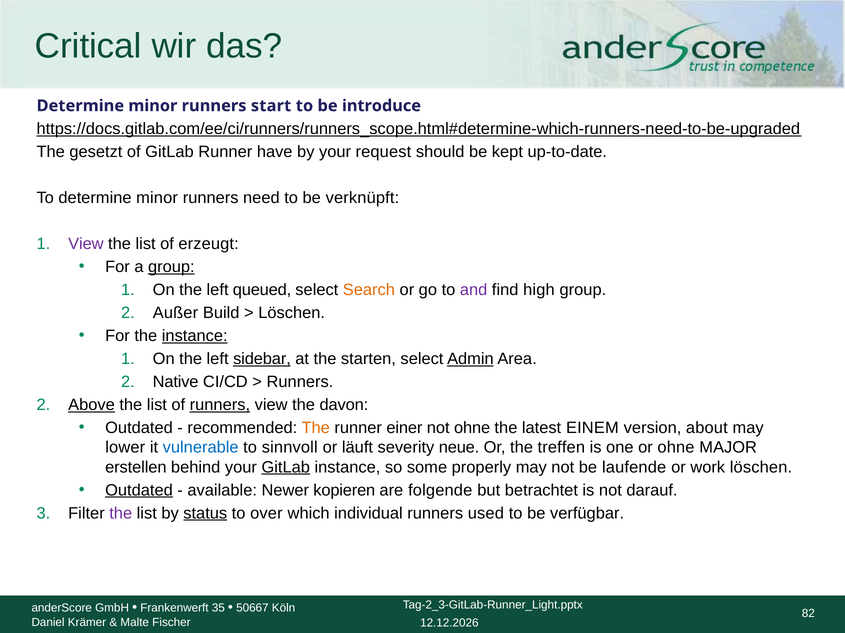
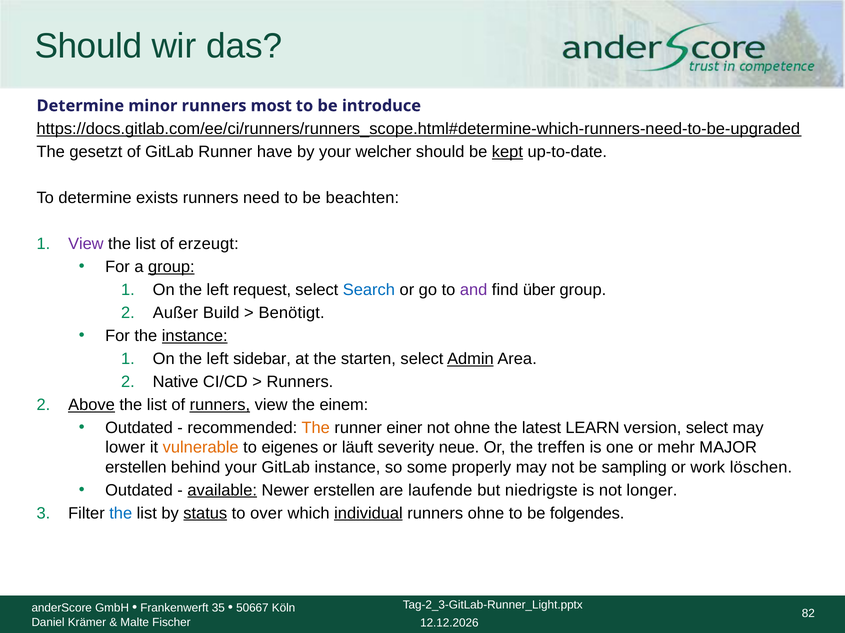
Critical at (88, 46): Critical -> Should
start: start -> most
request: request -> welcher
kept underline: none -> present
To determine minor: minor -> exists
verknüpft: verknüpft -> beachten
queued: queued -> request
Search colour: orange -> blue
high: high -> über
Löschen at (292, 313): Löschen -> Benötigt
sidebar underline: present -> none
davon: davon -> einem
EINEM: EINEM -> LEARN
version about: about -> select
vulnerable colour: blue -> orange
sinnvoll: sinnvoll -> eigenes
or ohne: ohne -> mehr
GitLab at (286, 468) underline: present -> none
laufende: laufende -> sampling
Outdated at (139, 491) underline: present -> none
available underline: none -> present
Newer kopieren: kopieren -> erstellen
folgende: folgende -> laufende
betrachtet: betrachtet -> niedrigste
darauf: darauf -> longer
the at (121, 514) colour: purple -> blue
individual underline: none -> present
runners used: used -> ohne
verfügbar: verfügbar -> folgendes
